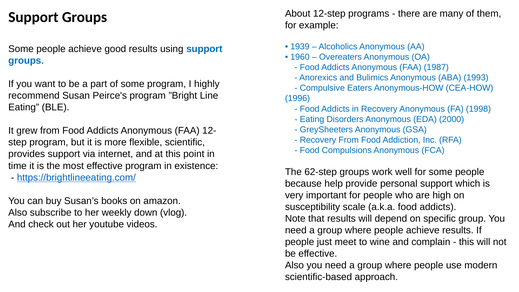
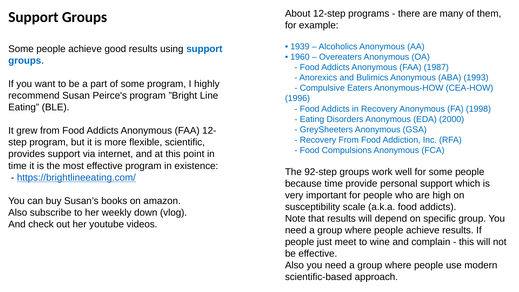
62-step: 62-step -> 92-step
because help: help -> time
